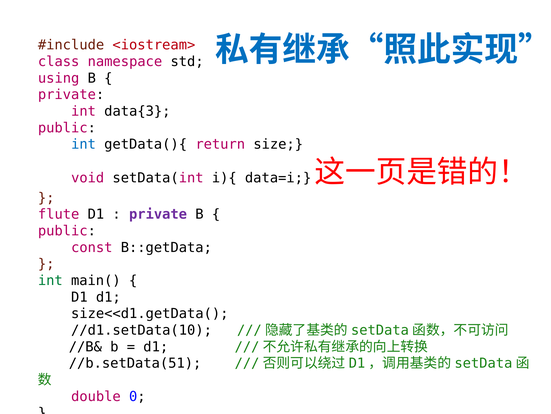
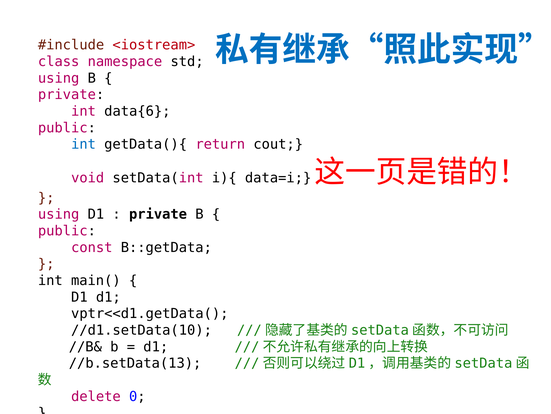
data{3: data{3 -> data{6
size: size -> cout
flute at (59, 214): flute -> using
private at (158, 214) colour: purple -> black
int at (50, 280) colour: green -> black
size<<d1.getData(: size<<d1.getData( -> vptr<<d1.getData(
//b.setData(51: //b.setData(51 -> //b.setData(13
double: double -> delete
